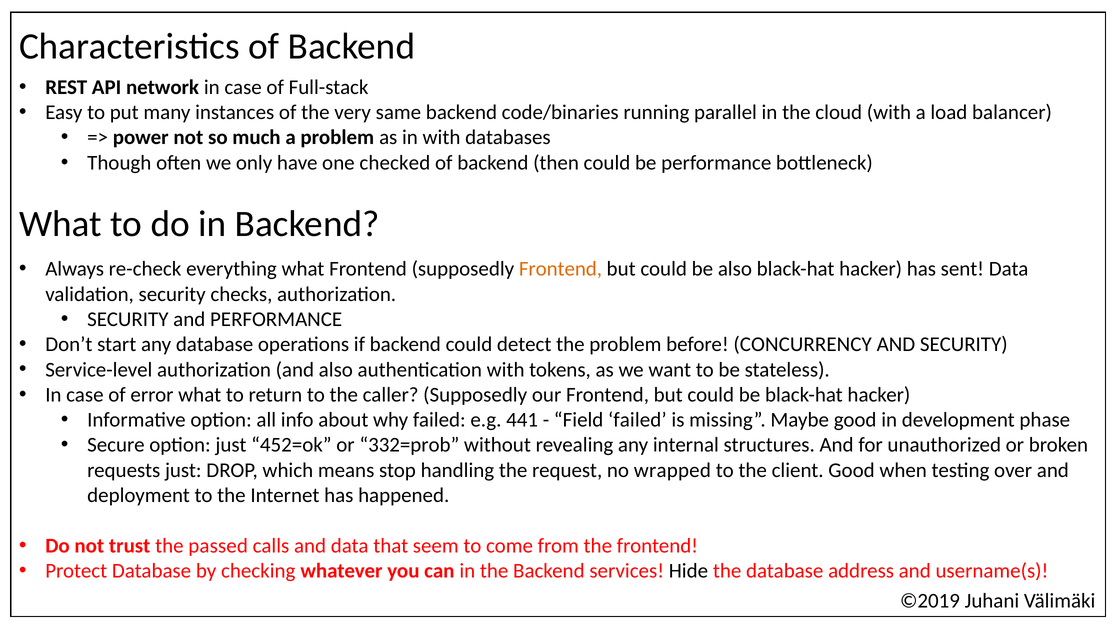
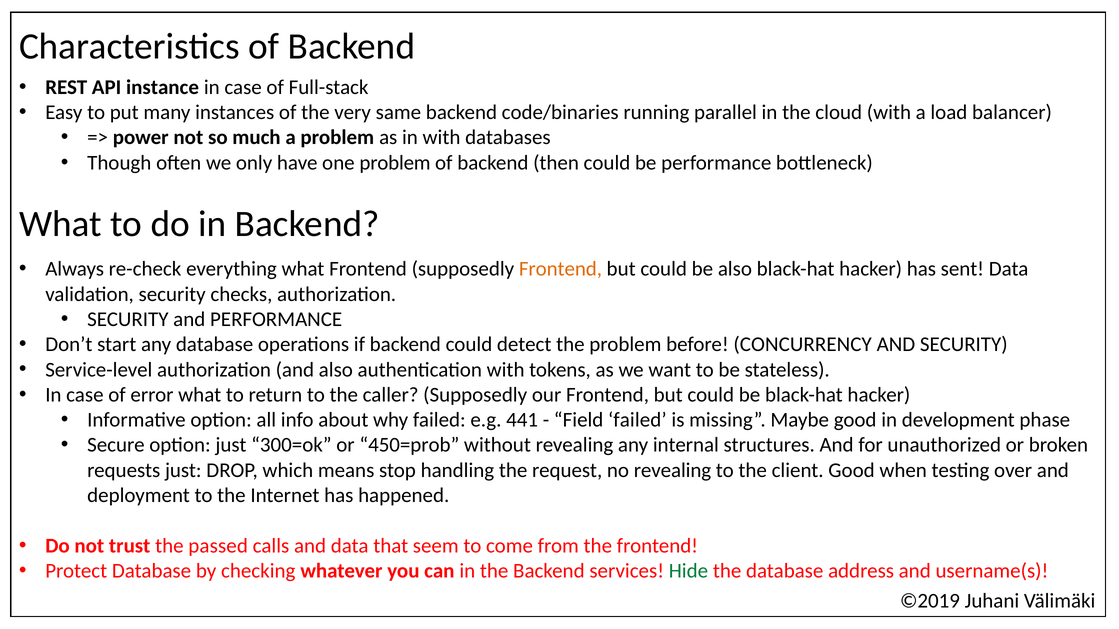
network: network -> instance
one checked: checked -> problem
452=ok: 452=ok -> 300=ok
332=prob: 332=prob -> 450=prob
no wrapped: wrapped -> revealing
Hide colour: black -> green
